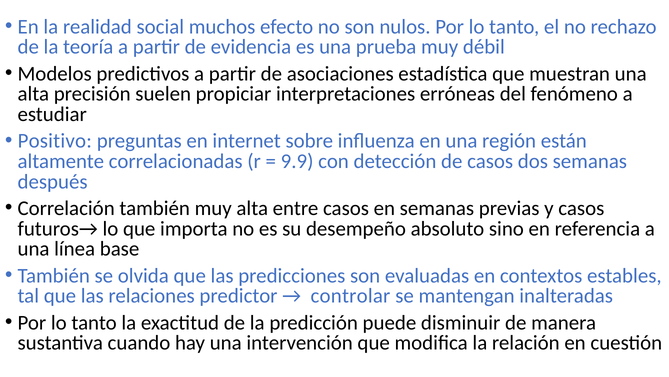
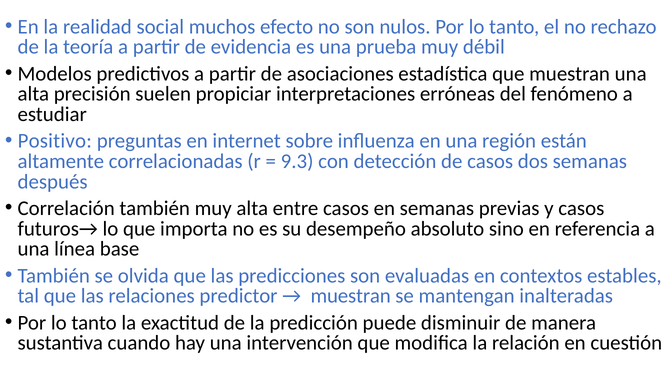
9.9: 9.9 -> 9.3
controlar at (350, 296): controlar -> muestran
